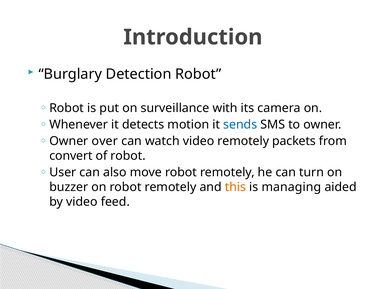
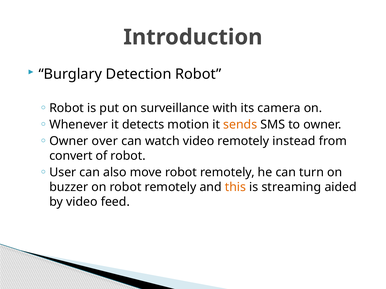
sends colour: blue -> orange
packets: packets -> instead
managing: managing -> streaming
